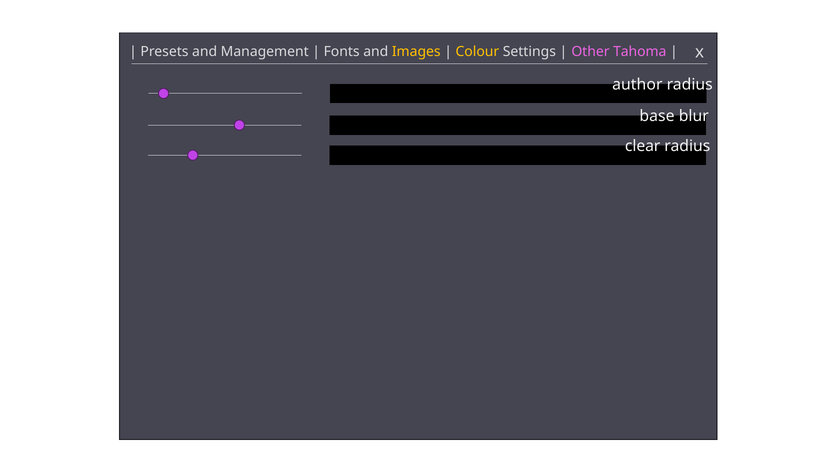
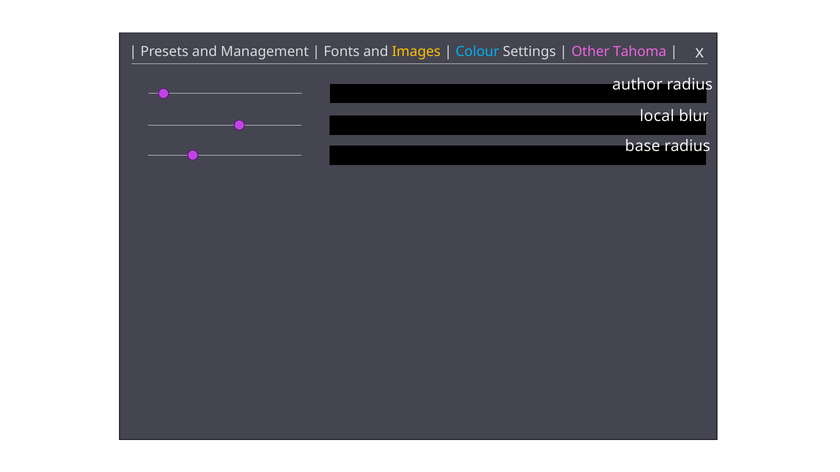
Colour colour: yellow -> light blue
base: base -> local
clear: clear -> base
